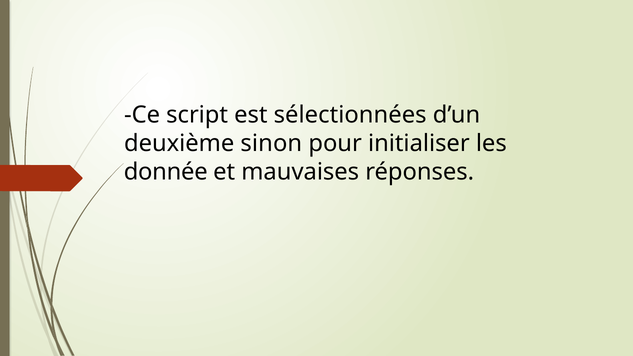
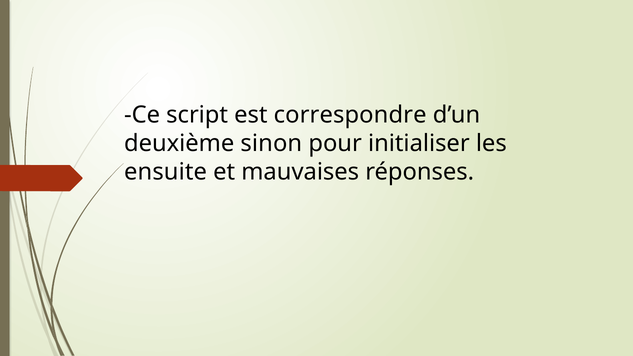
sélectionnées: sélectionnées -> correspondre
donnée: donnée -> ensuite
